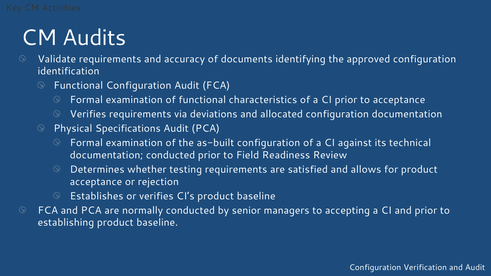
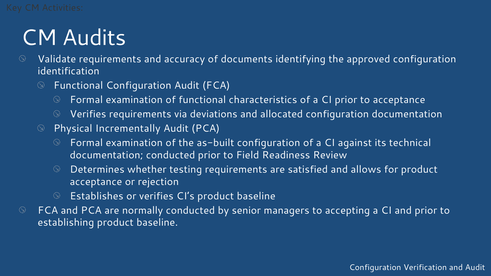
Specifications: Specifications -> Incrementally
